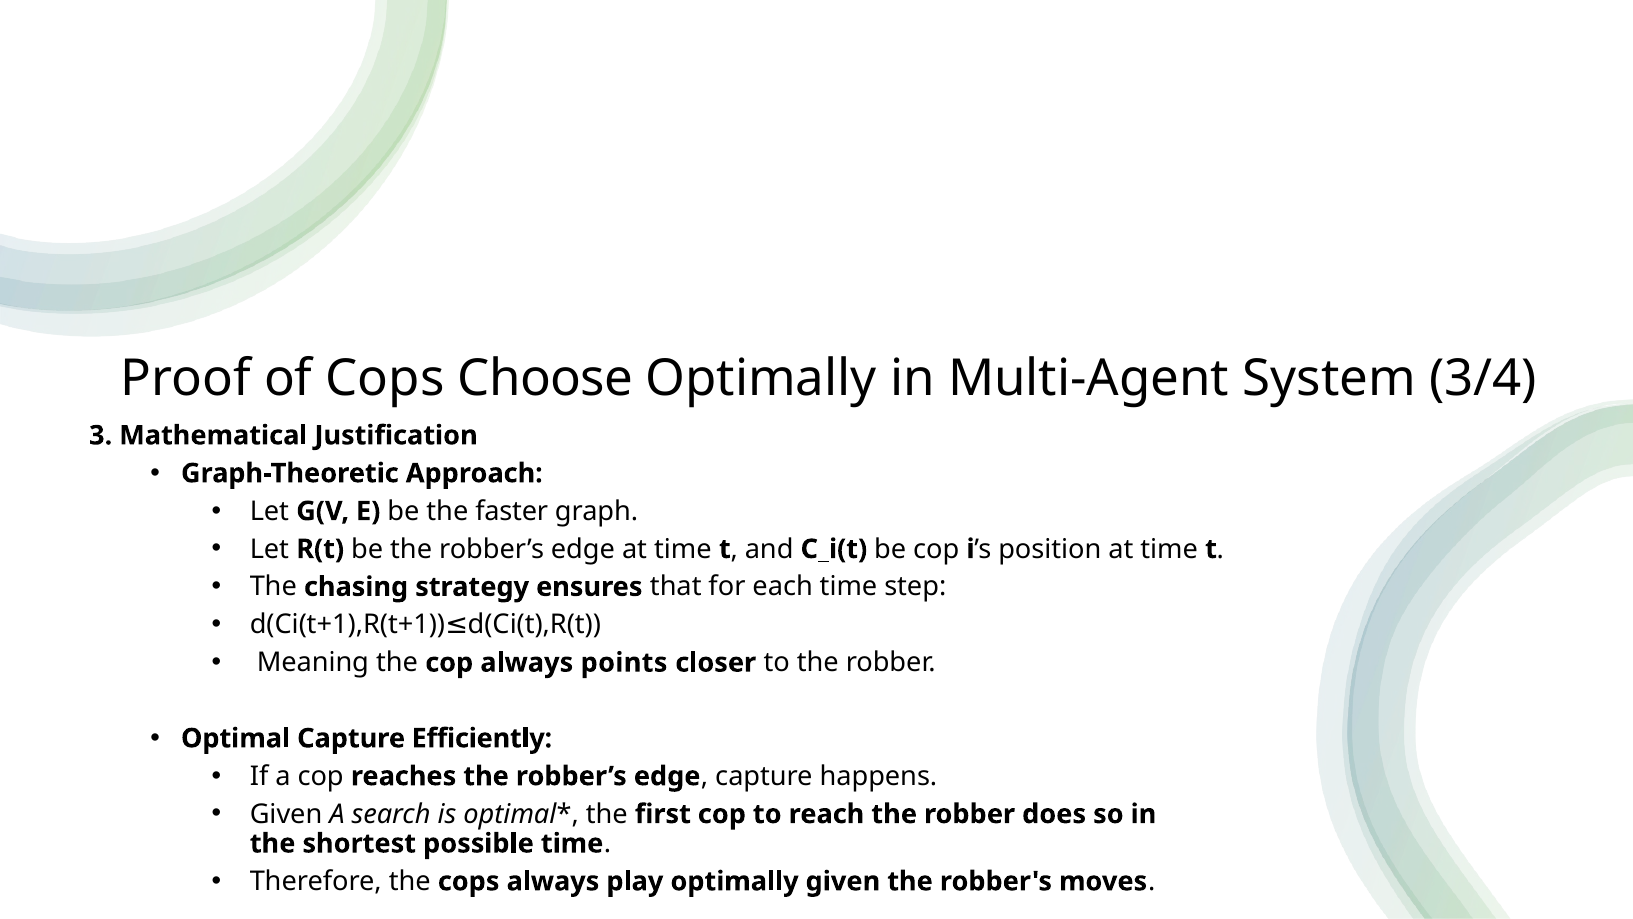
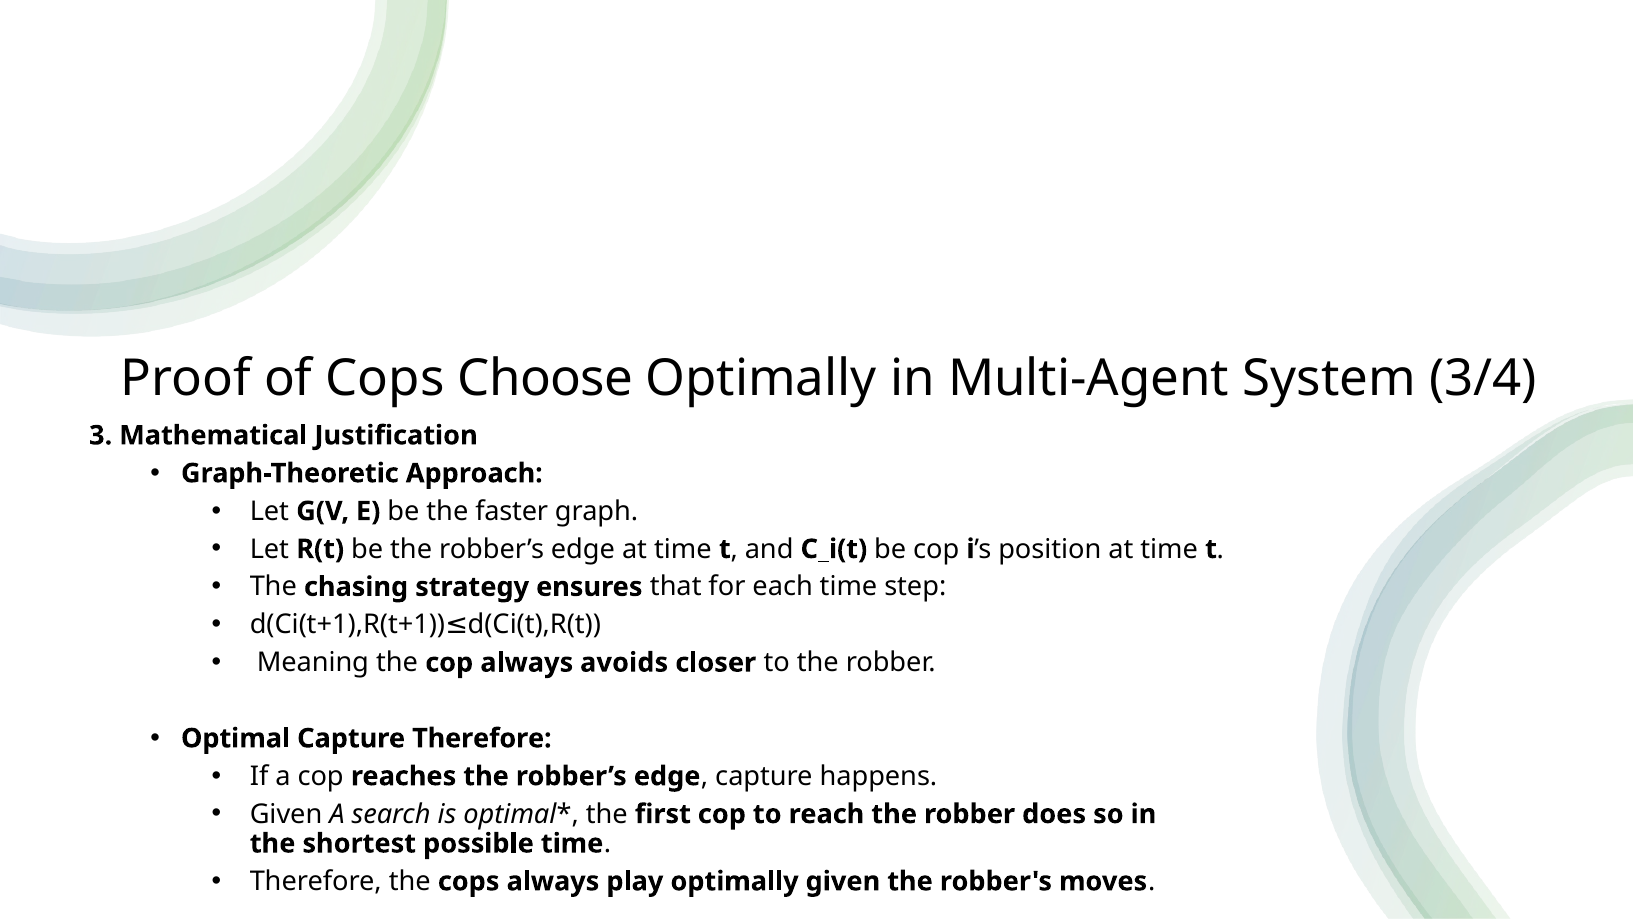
points: points -> avoids
Capture Efficiently: Efficiently -> Therefore
